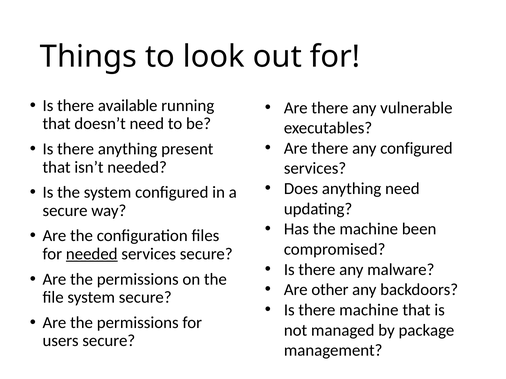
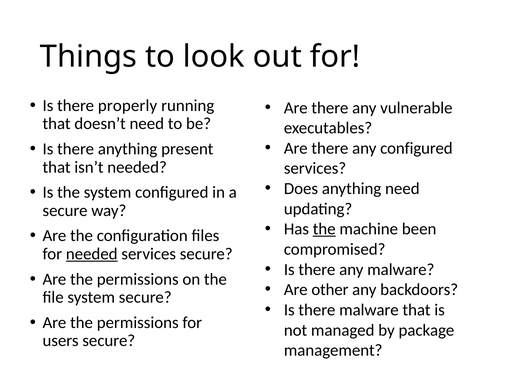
available: available -> properly
the at (324, 229) underline: none -> present
there machine: machine -> malware
